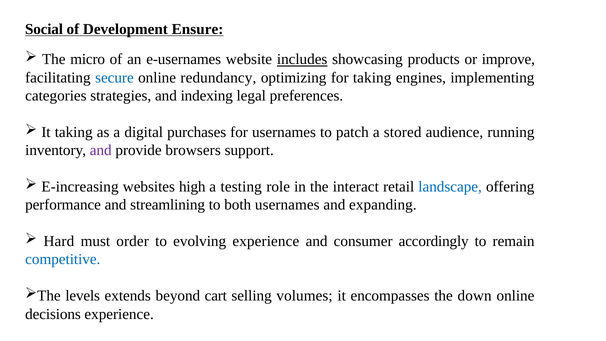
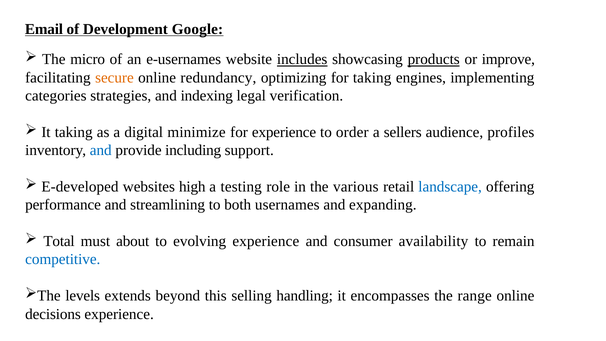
Social: Social -> Email
Ensure: Ensure -> Google
products underline: none -> present
secure colour: blue -> orange
preferences: preferences -> verification
purchases: purchases -> minimize
for usernames: usernames -> experience
patch: patch -> order
stored: stored -> sellers
running: running -> profiles
and at (101, 150) colour: purple -> blue
browsers: browsers -> including
E-increasing: E-increasing -> E-developed
interact: interact -> various
Hard: Hard -> Total
order: order -> about
accordingly: accordingly -> availability
cart: cart -> this
volumes: volumes -> handling
down: down -> range
